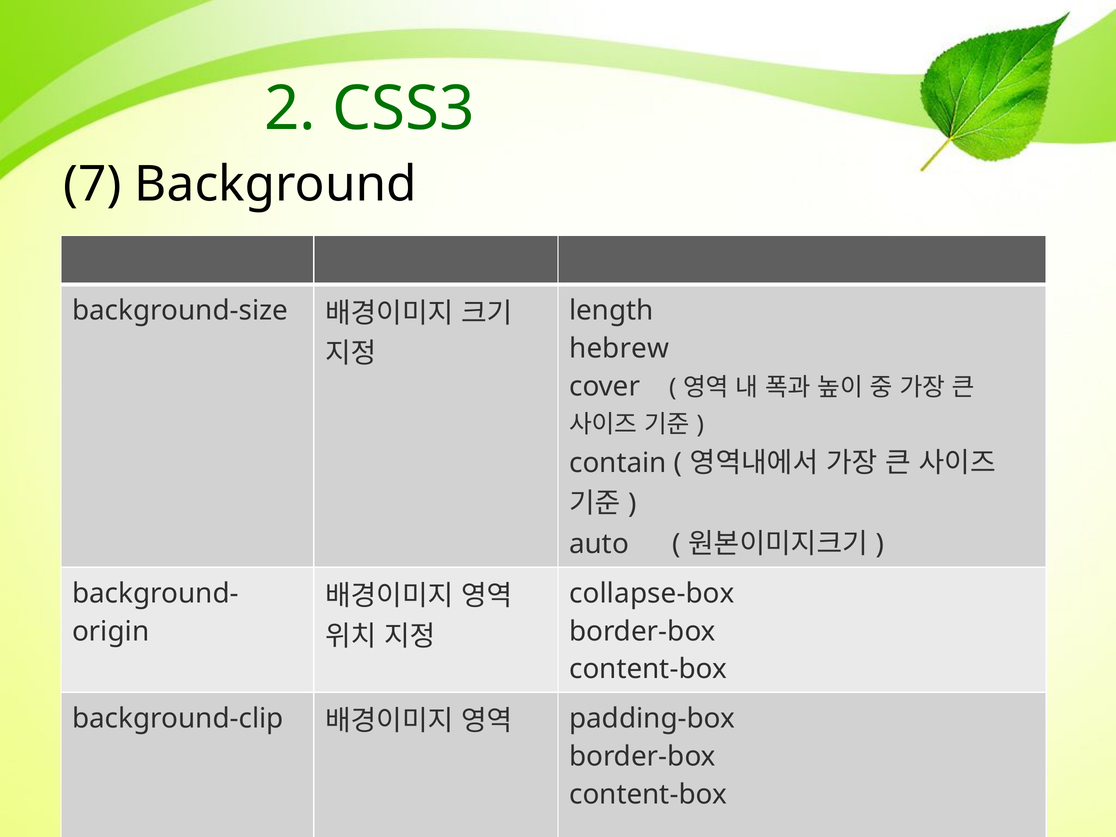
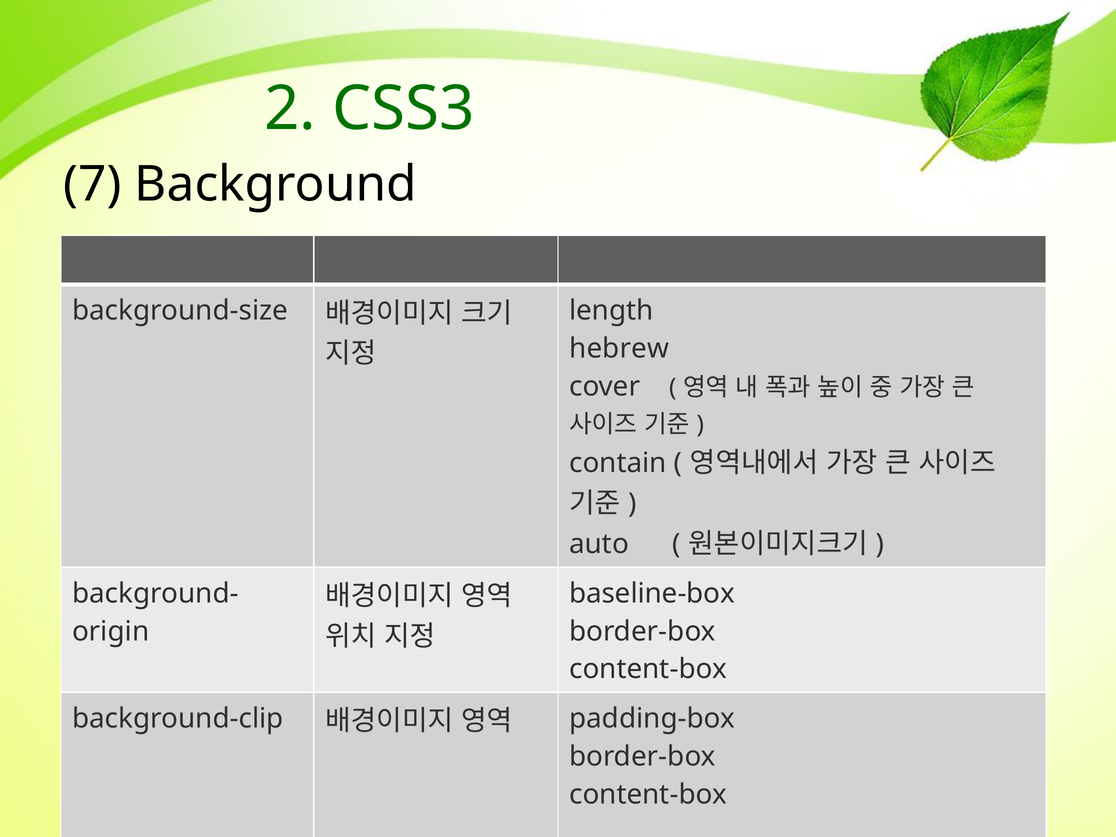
collapse-box: collapse-box -> baseline-box
